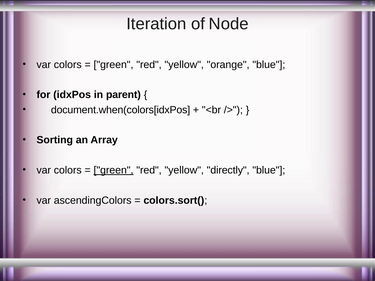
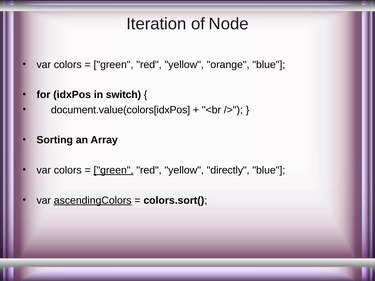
parent: parent -> switch
document.when(colors[idxPos: document.when(colors[idxPos -> document.value(colors[idxPos
ascendingColors underline: none -> present
